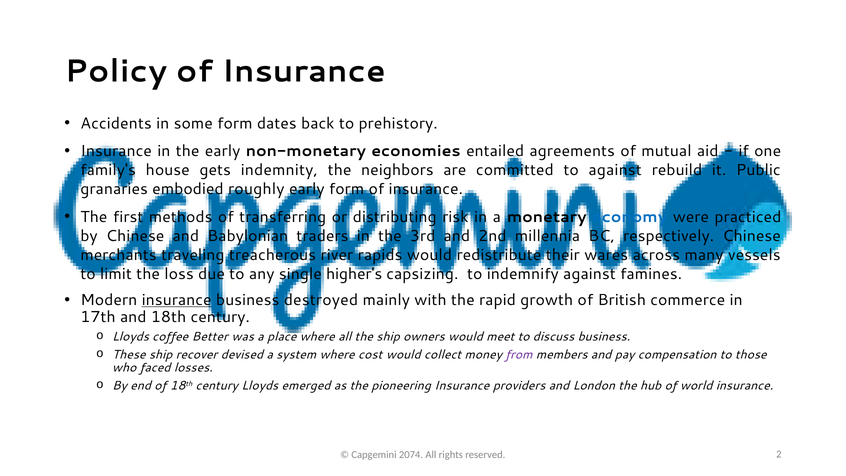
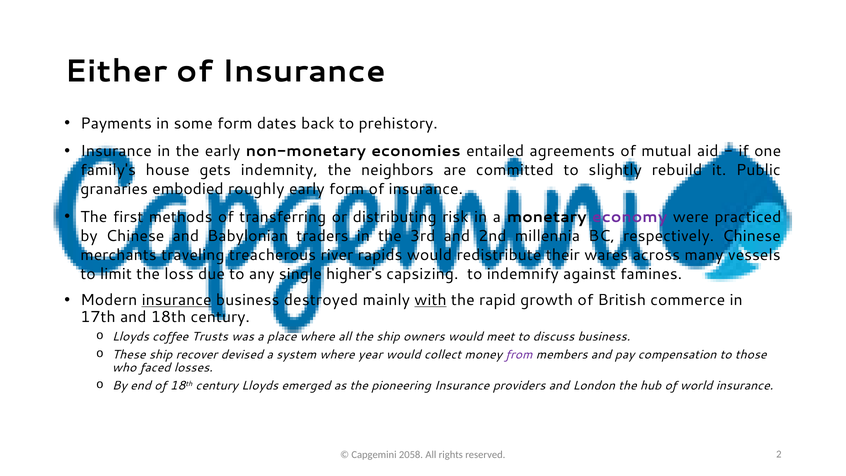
Policy: Policy -> Either
Accidents: Accidents -> Payments
to against: against -> slightly
economy colour: blue -> purple
with underline: none -> present
Better: Better -> Trusts
cost: cost -> year
2074: 2074 -> 2058
